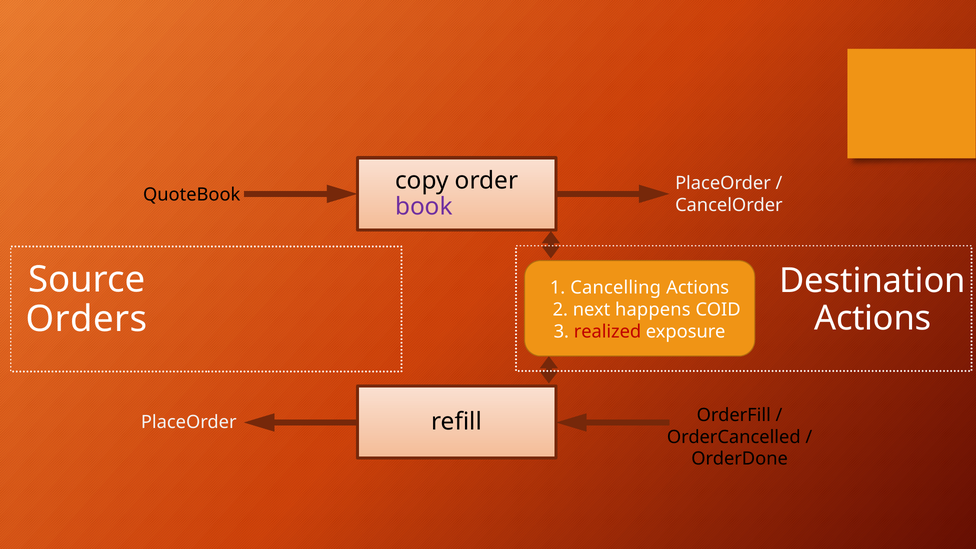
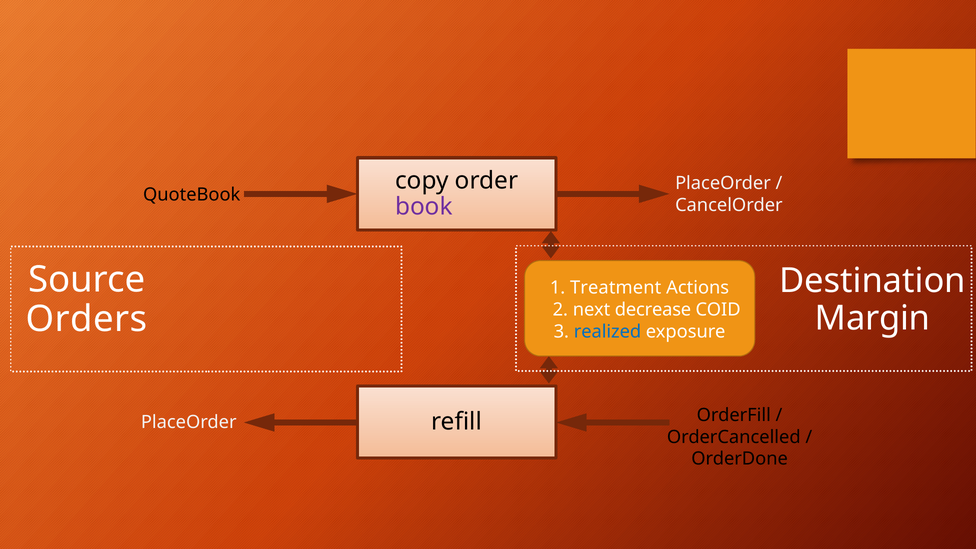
Cancelling: Cancelling -> Treatment
happens: happens -> decrease
Actions at (873, 318): Actions -> Margin
realized colour: red -> blue
